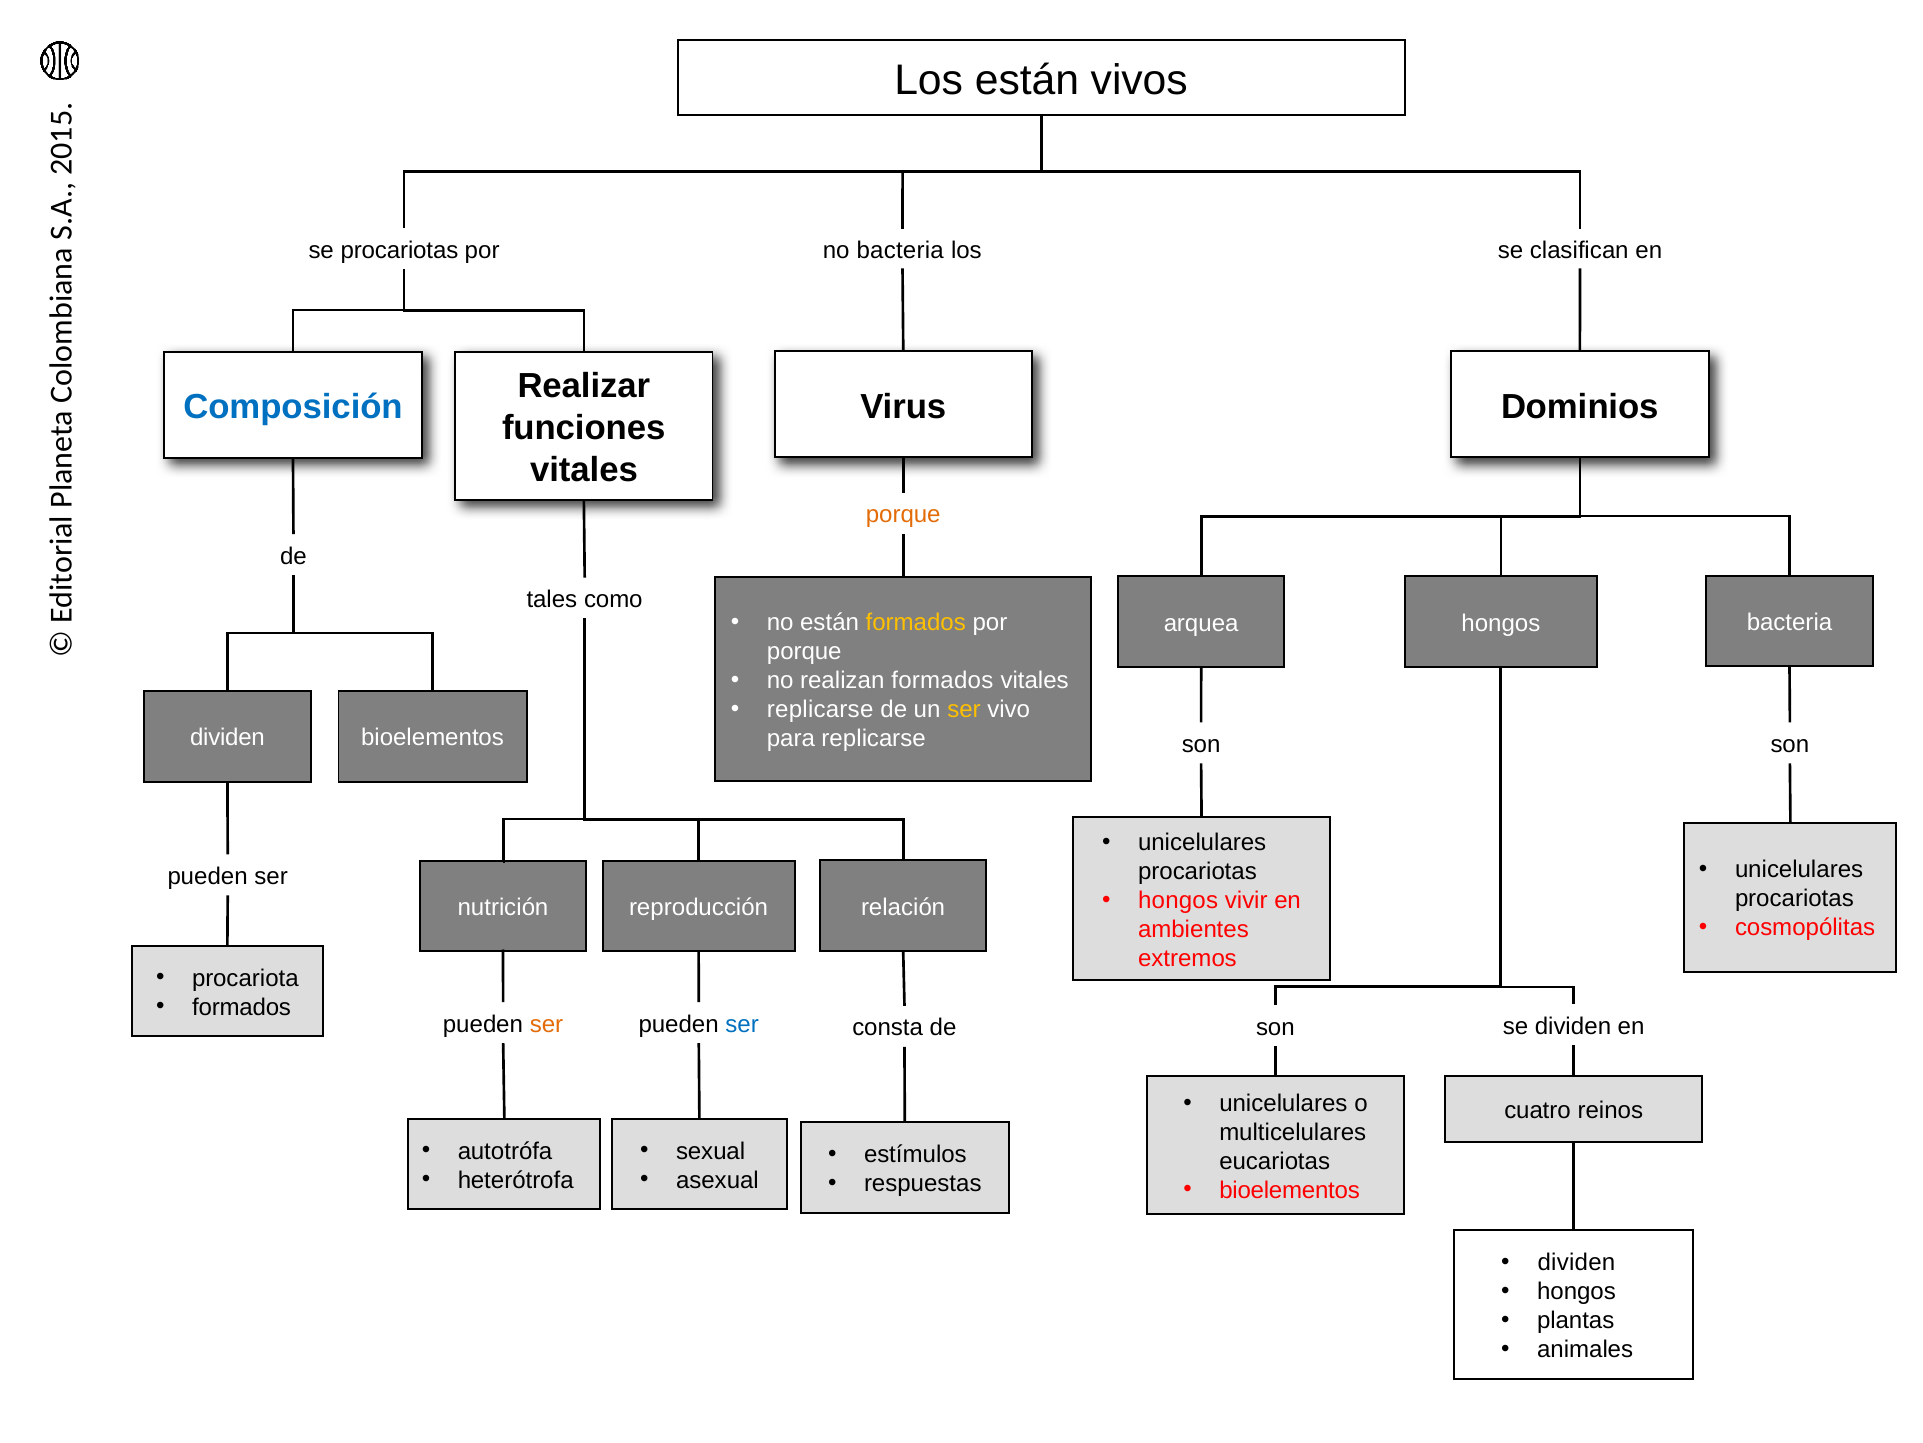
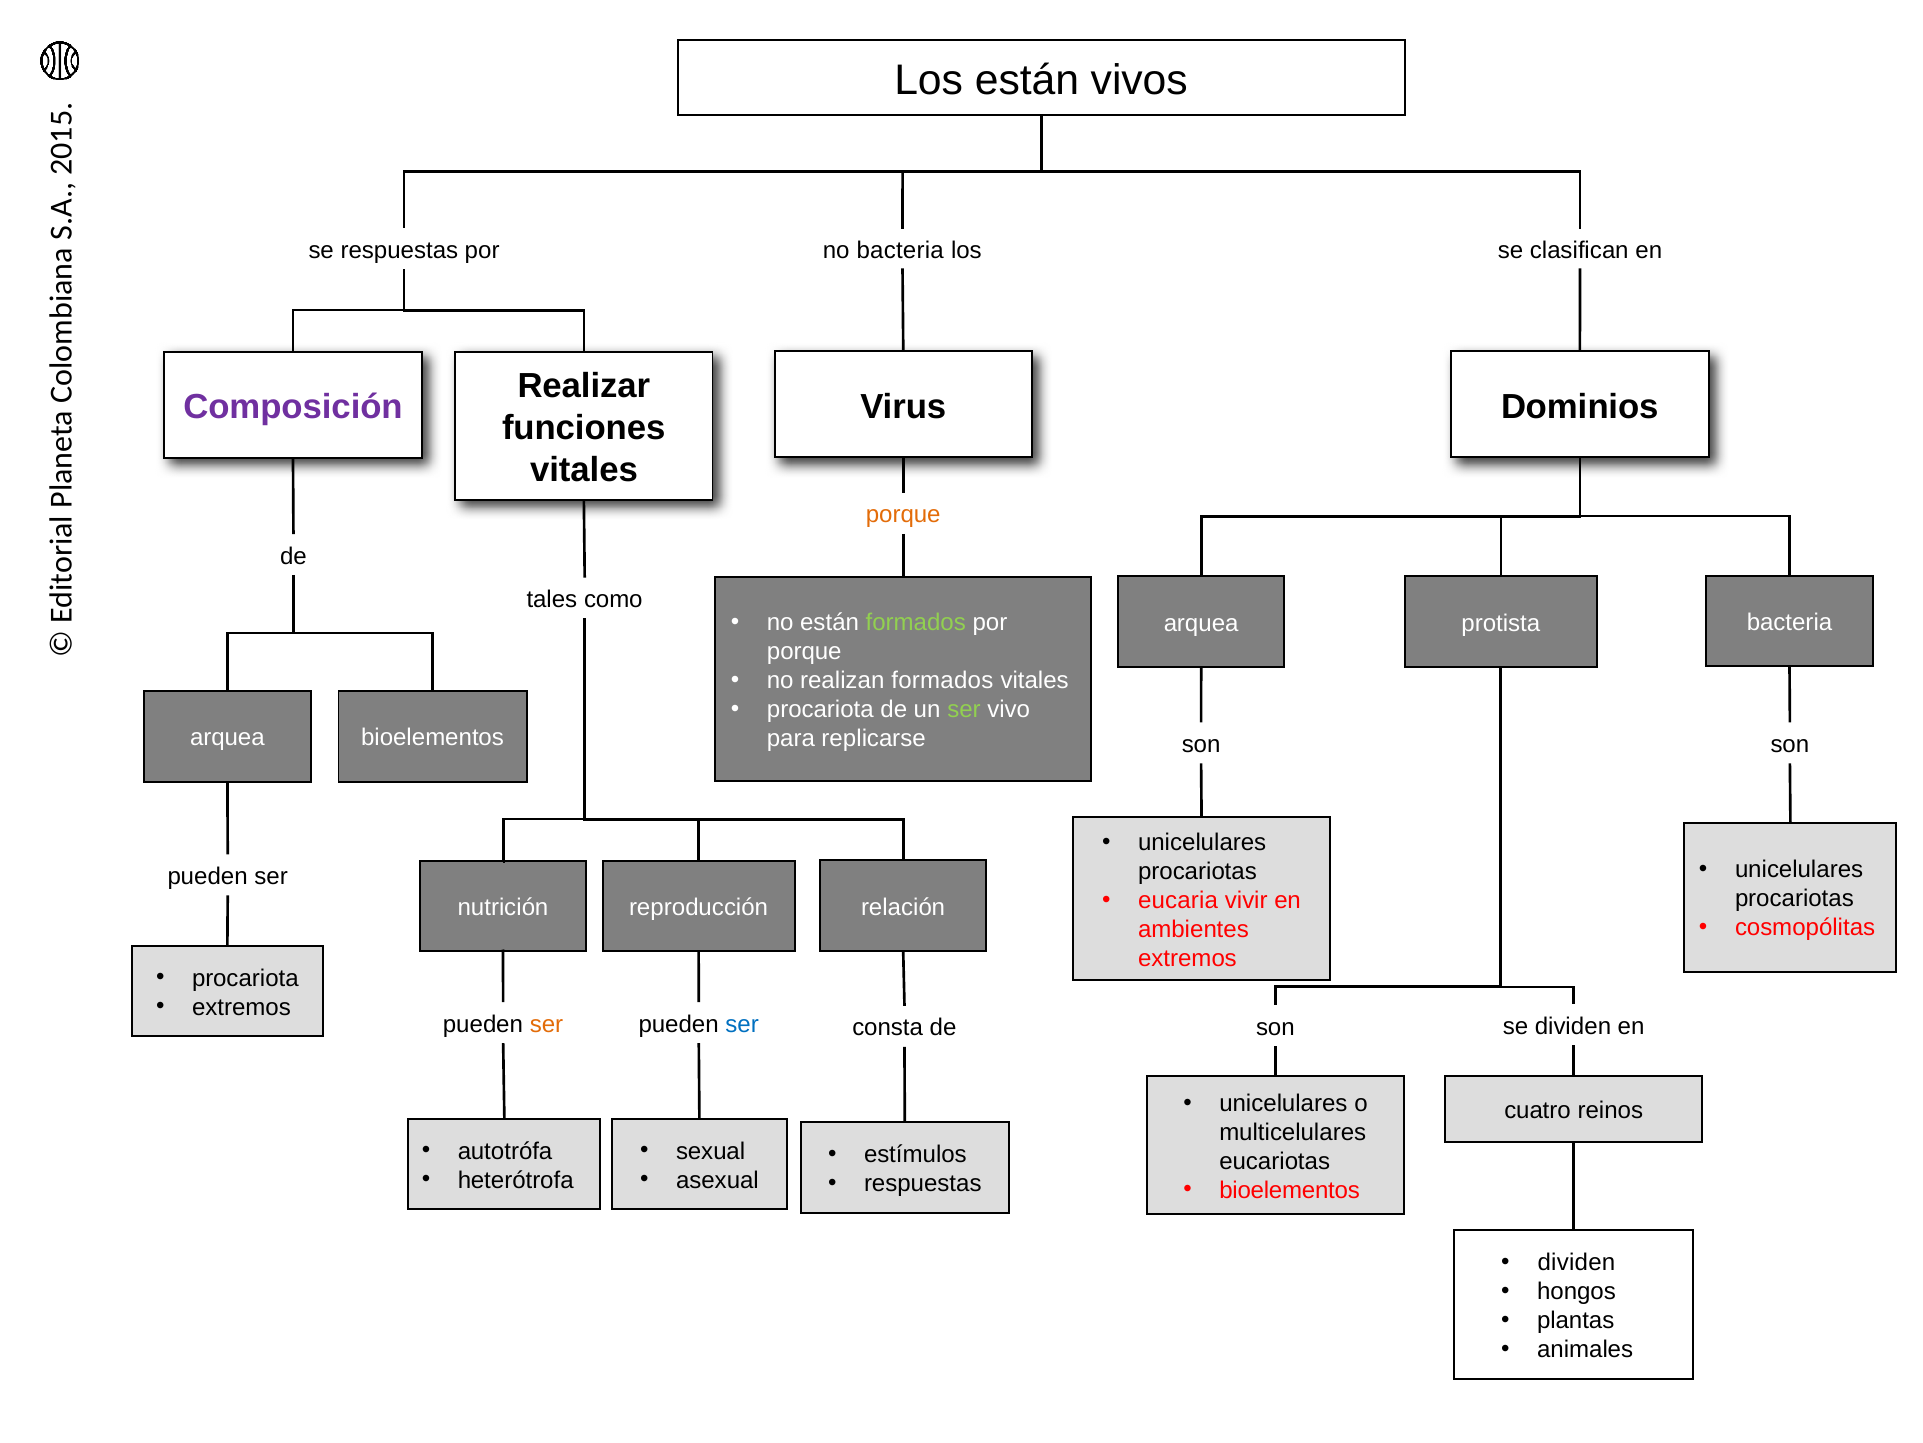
se procariotas: procariotas -> respuestas
Composición colour: blue -> purple
formados at (916, 622) colour: yellow -> light green
hongos at (1501, 623): hongos -> protista
replicarse at (820, 709): replicarse -> procariota
ser at (964, 709) colour: yellow -> light green
dividen at (227, 738): dividen -> arquea
hongos at (1178, 900): hongos -> eucaria
formados at (242, 1007): formados -> extremos
